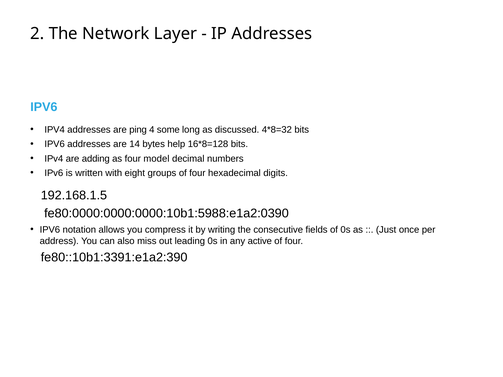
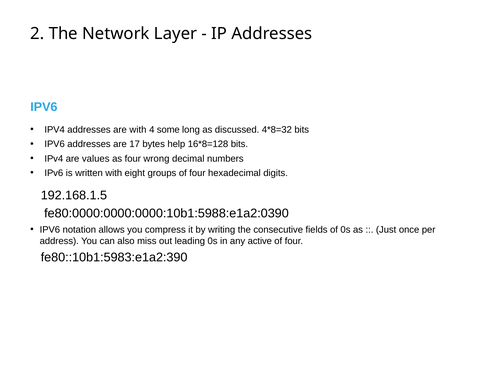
are ping: ping -> with
14: 14 -> 17
adding: adding -> values
model: model -> wrong
fe80::10b1:3391:e1a2:390: fe80::10b1:3391:e1a2:390 -> fe80::10b1:5983:e1a2:390
